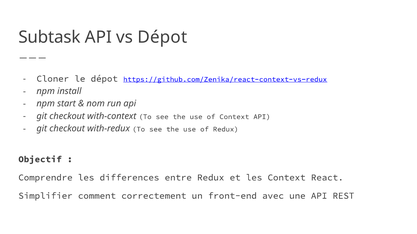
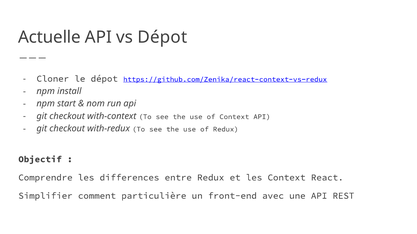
Subtask: Subtask -> Actuelle
correctement: correctement -> particulière
